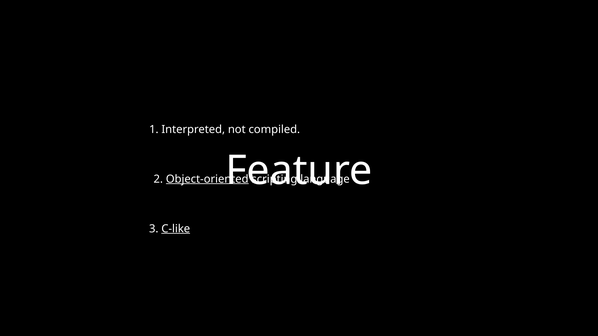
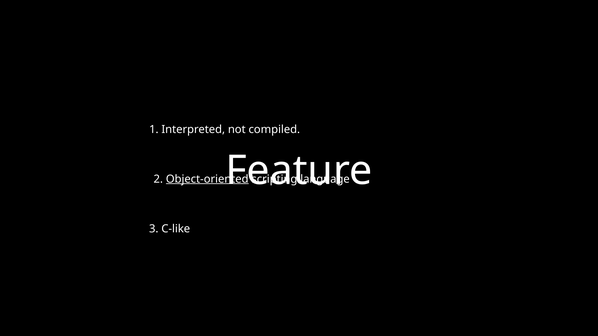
C-like underline: present -> none
